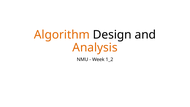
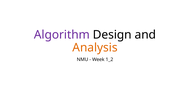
Algorithm colour: orange -> purple
